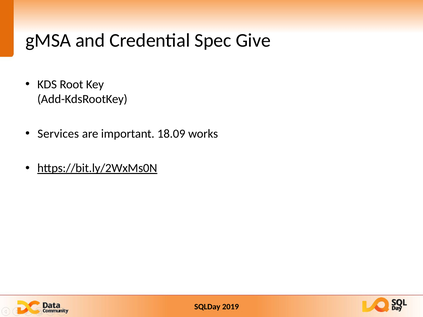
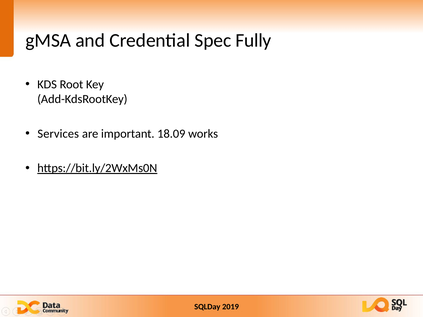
Give: Give -> Fully
